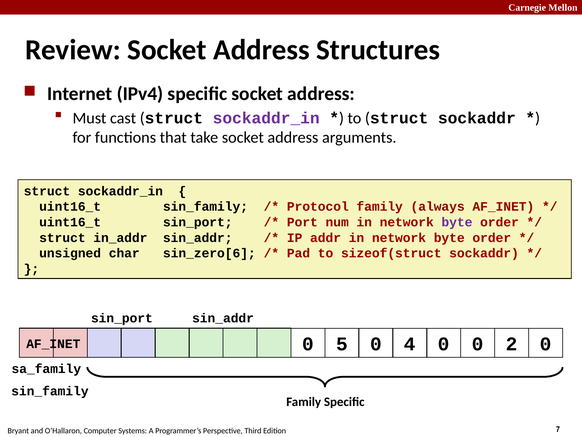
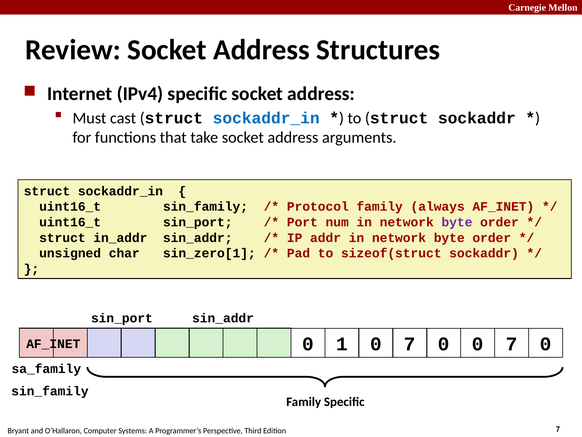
sockaddr_in at (266, 118) colour: purple -> blue
sin_zero[6: sin_zero[6 -> sin_zero[1
5: 5 -> 1
4 at (410, 344): 4 -> 7
0 0 2: 2 -> 7
